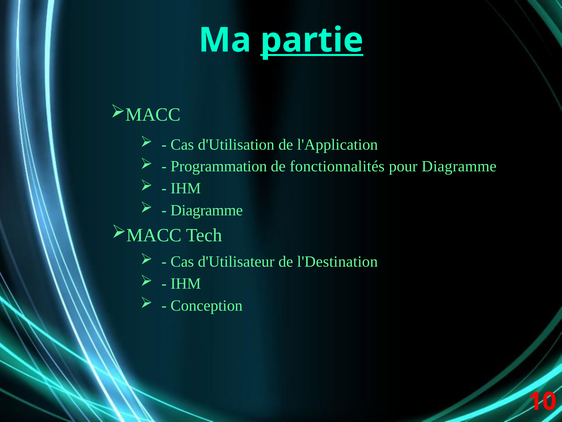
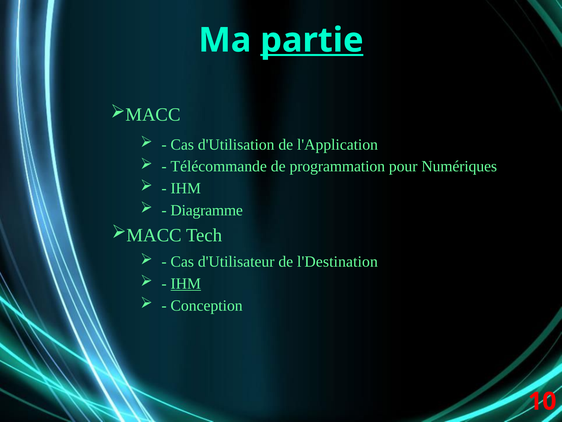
Programmation: Programmation -> Télécommande
fonctionnalités: fonctionnalités -> programmation
pour Diagramme: Diagramme -> Numériques
IHM at (186, 283) underline: none -> present
